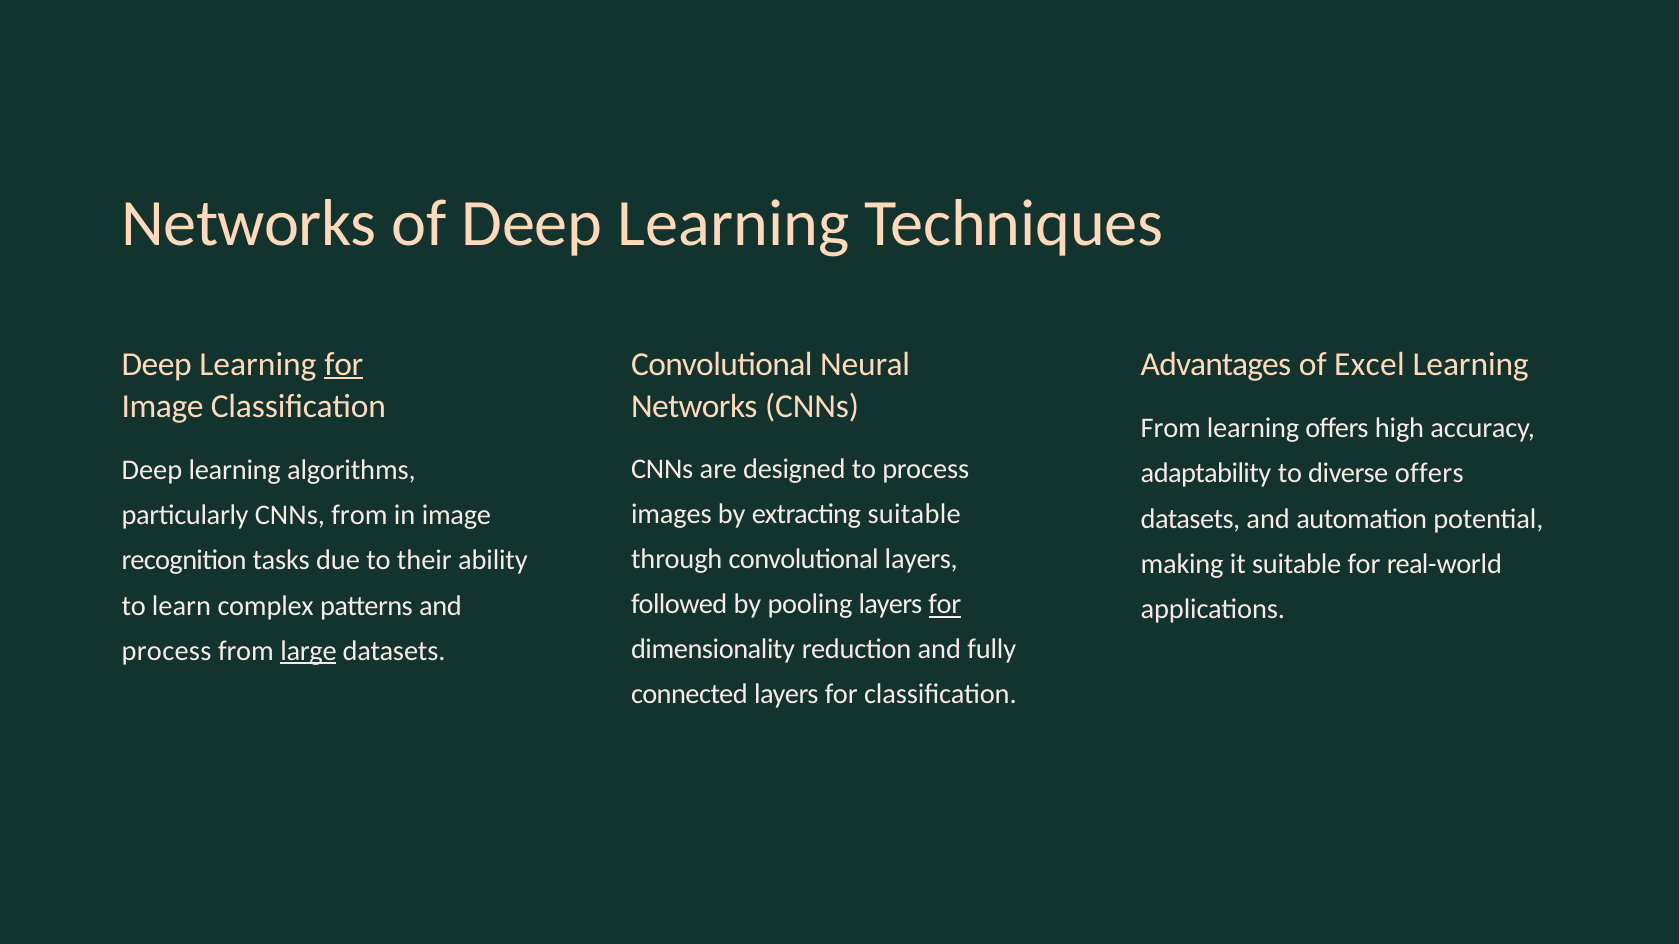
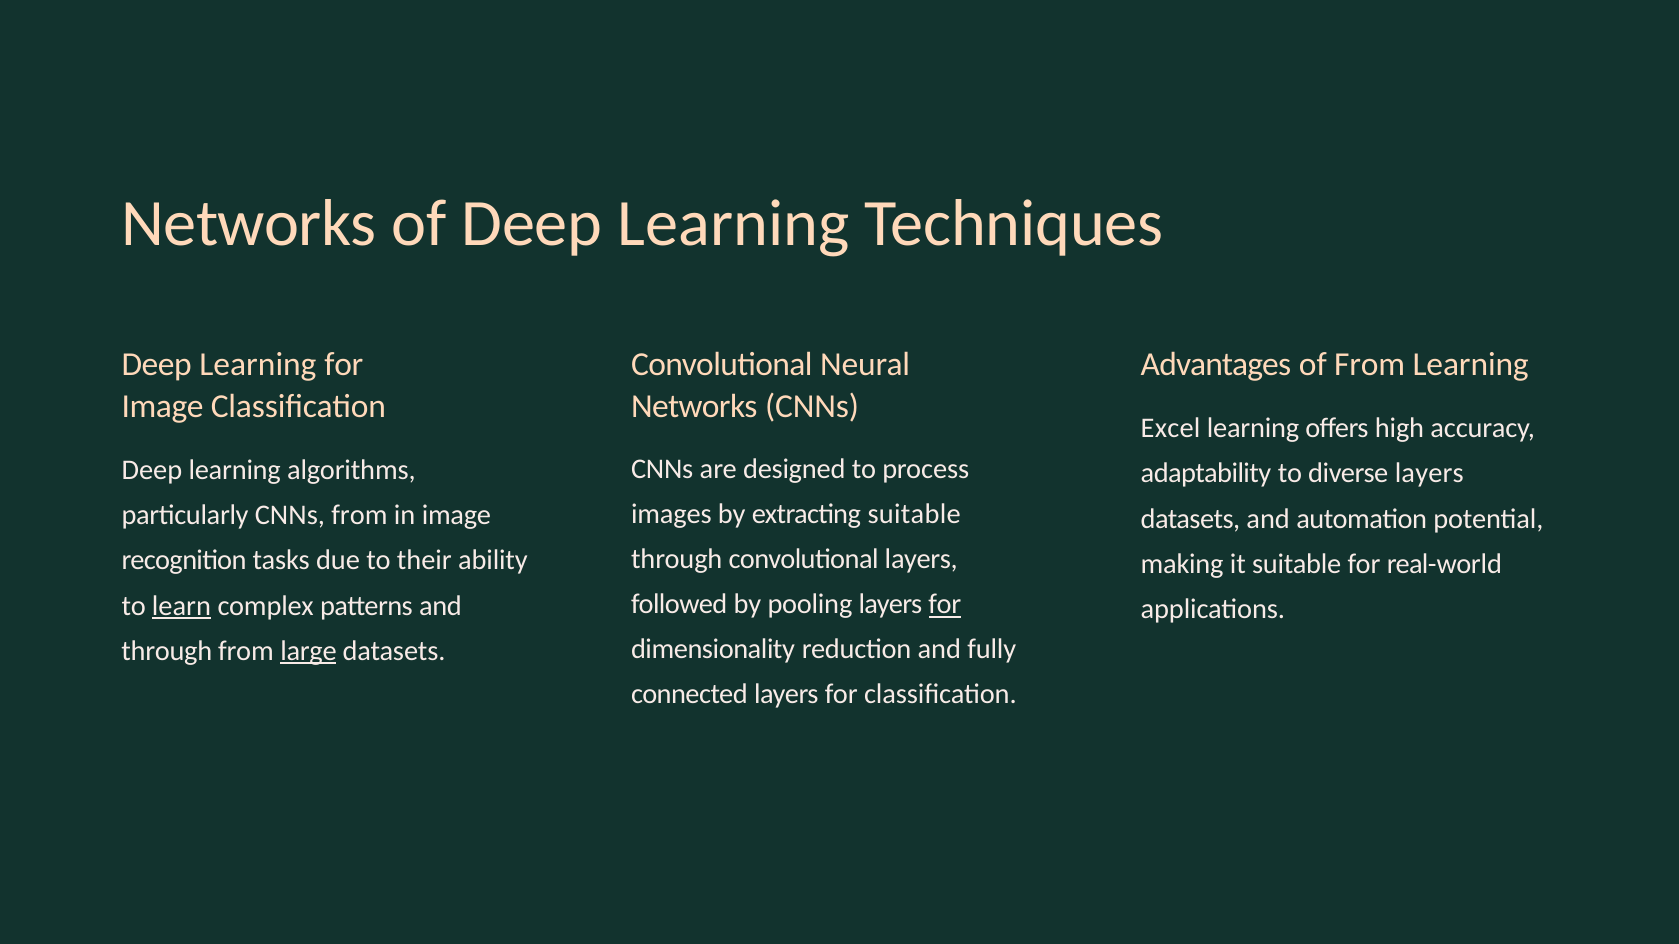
of Excel: Excel -> From
for at (344, 364) underline: present -> none
From at (1171, 428): From -> Excel
diverse offers: offers -> layers
learn underline: none -> present
process at (167, 651): process -> through
